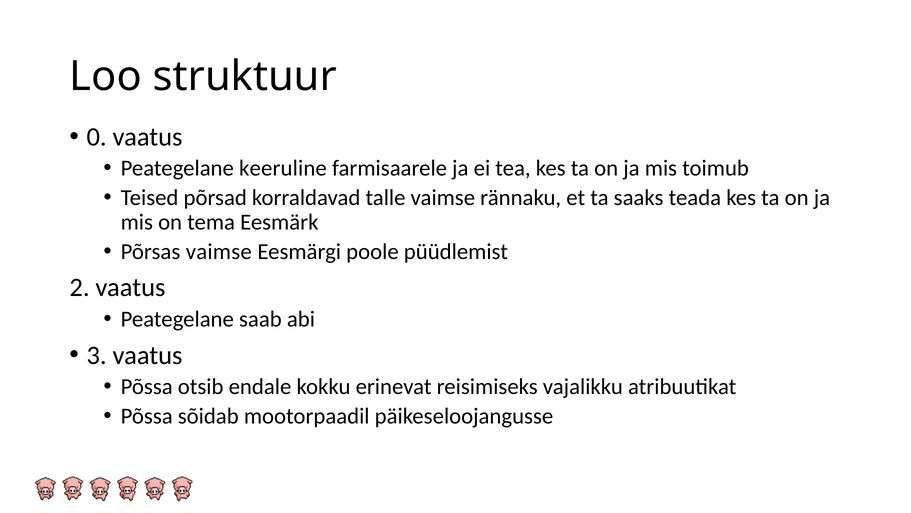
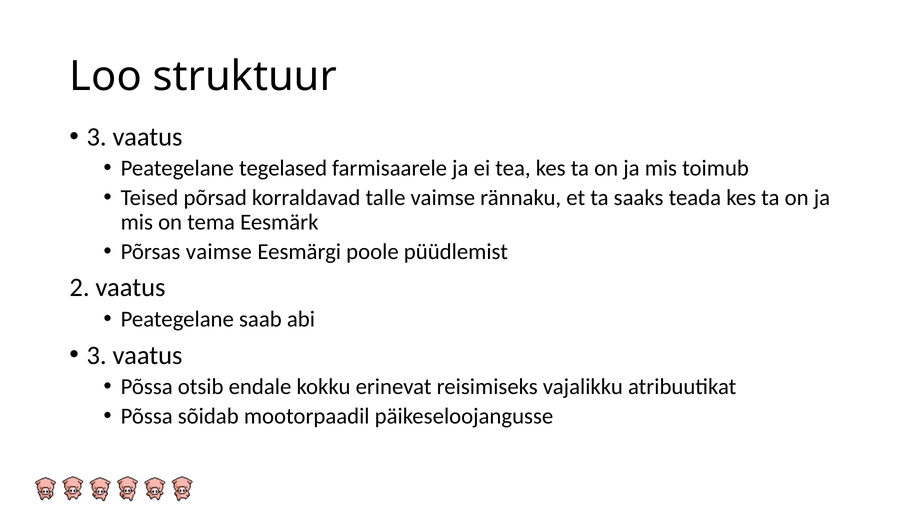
0 at (97, 137): 0 -> 3
keeruline: keeruline -> tegelased
